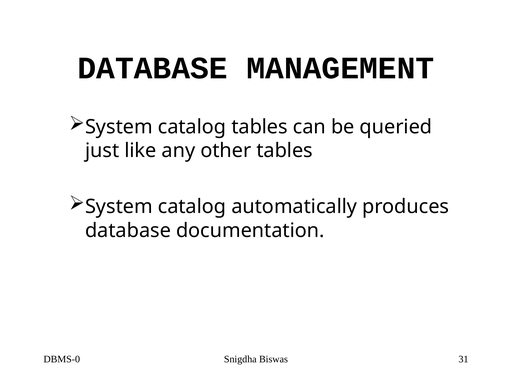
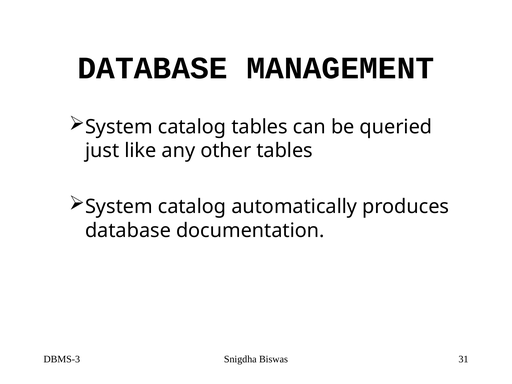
DBMS-0: DBMS-0 -> DBMS-3
